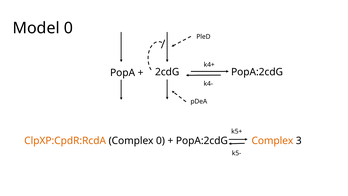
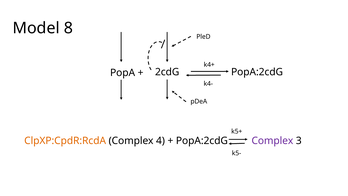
Model 0: 0 -> 8
Complex 0: 0 -> 4
Complex at (272, 141) colour: orange -> purple
